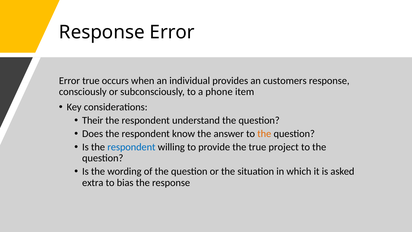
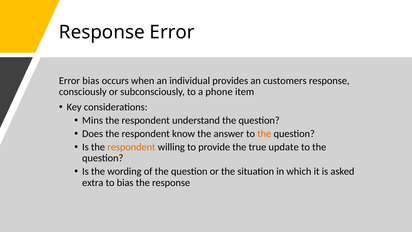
Error true: true -> bias
Their: Their -> Mins
respondent at (131, 147) colour: blue -> orange
project: project -> update
